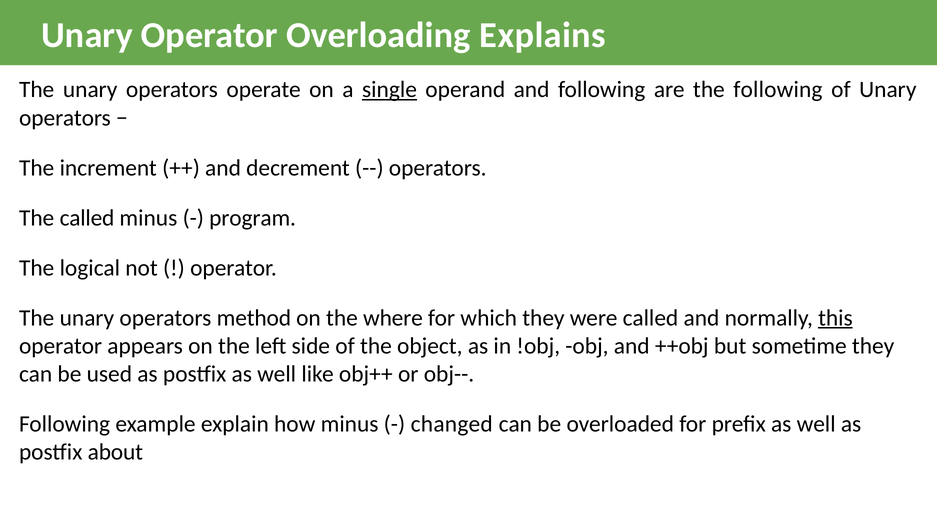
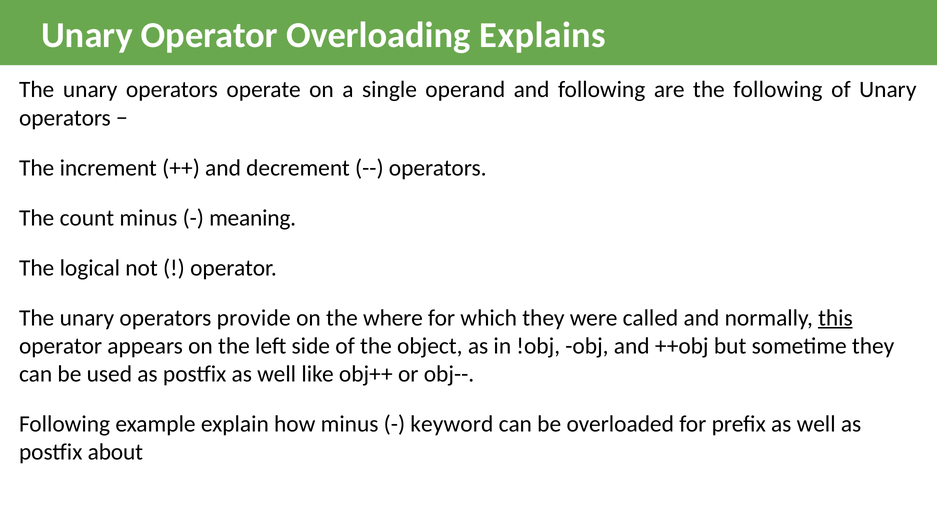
single underline: present -> none
The called: called -> count
program: program -> meaning
method: method -> provide
changed: changed -> keyword
